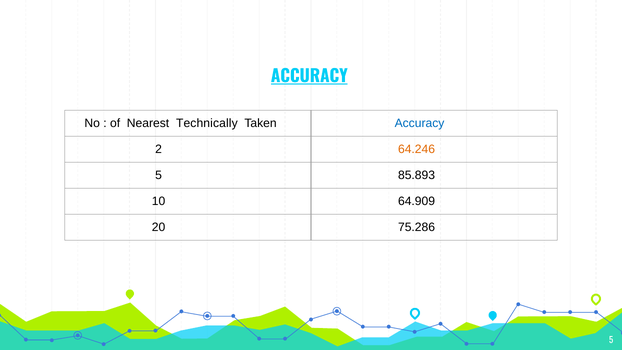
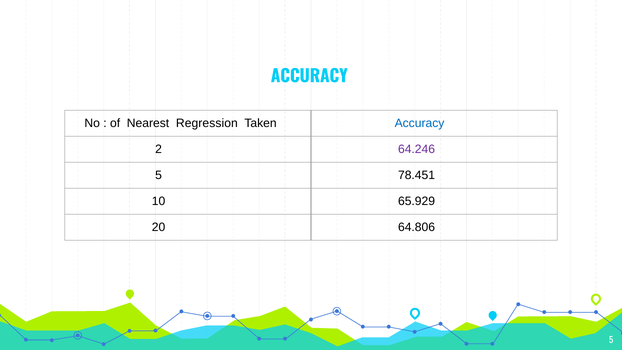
ACCURACY at (309, 76) underline: present -> none
Technically: Technically -> Regression
64.246 colour: orange -> purple
85.893: 85.893 -> 78.451
64.909: 64.909 -> 65.929
75.286: 75.286 -> 64.806
